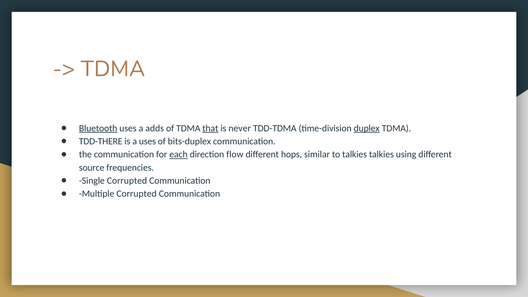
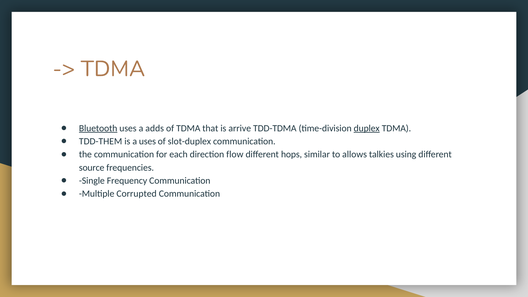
that underline: present -> none
never: never -> arrive
TDD-THERE: TDD-THERE -> TDD-THEM
bits-duplex: bits-duplex -> slot-duplex
each underline: present -> none
to talkies: talkies -> allows
Single Corrupted: Corrupted -> Frequency
